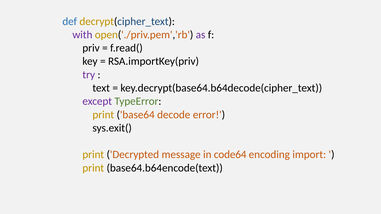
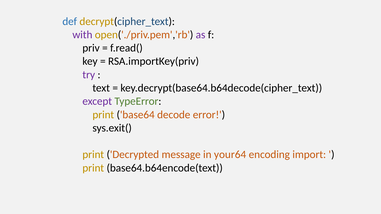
code64: code64 -> your64
